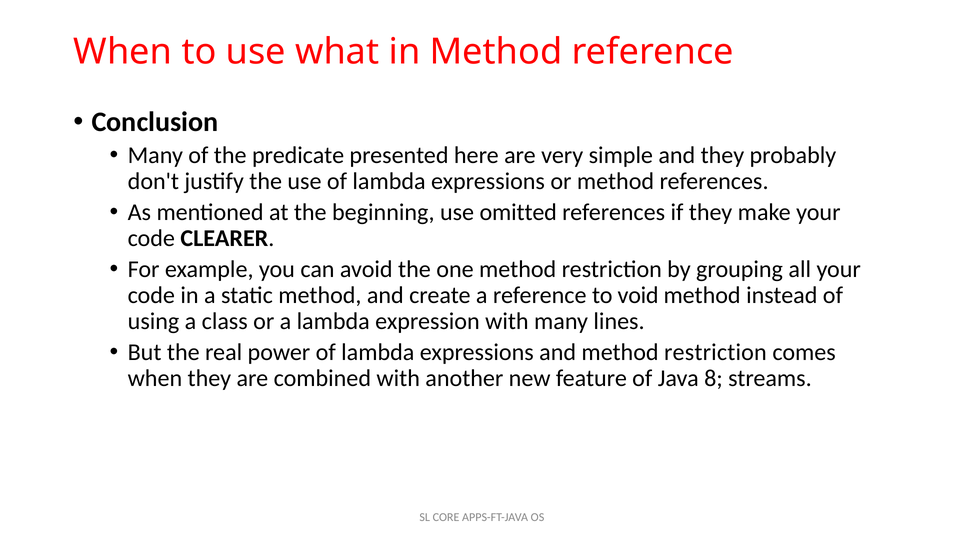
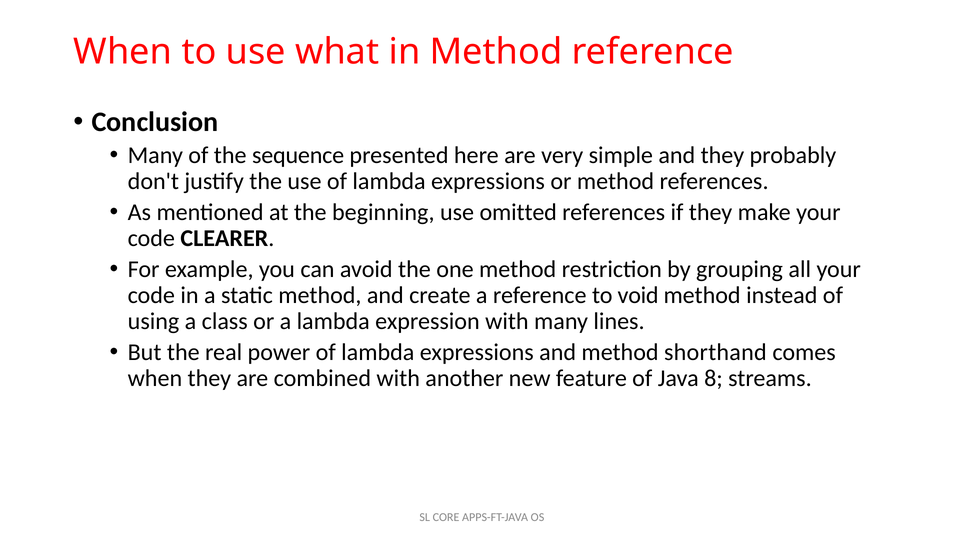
predicate: predicate -> sequence
and method restriction: restriction -> shorthand
